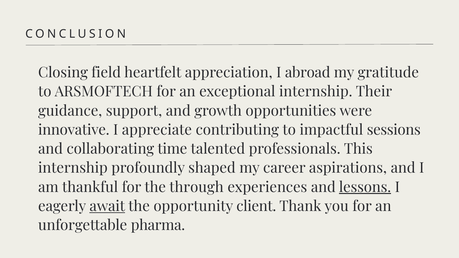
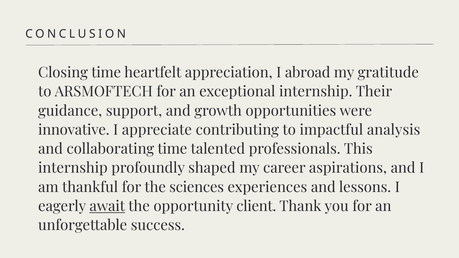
Closing field: field -> time
sessions: sessions -> analysis
through: through -> sciences
lessons underline: present -> none
pharma: pharma -> success
